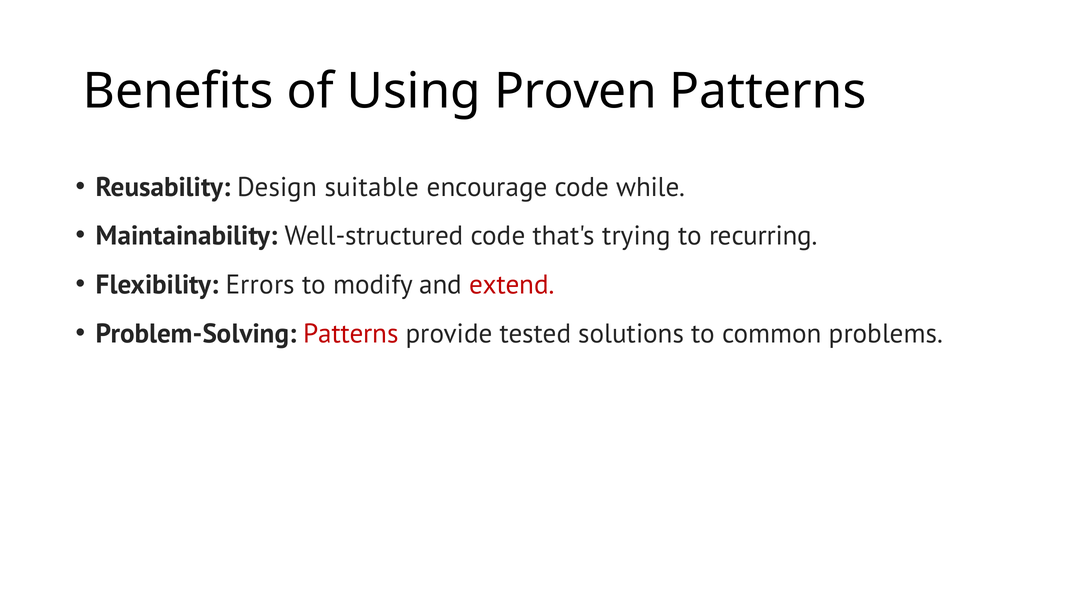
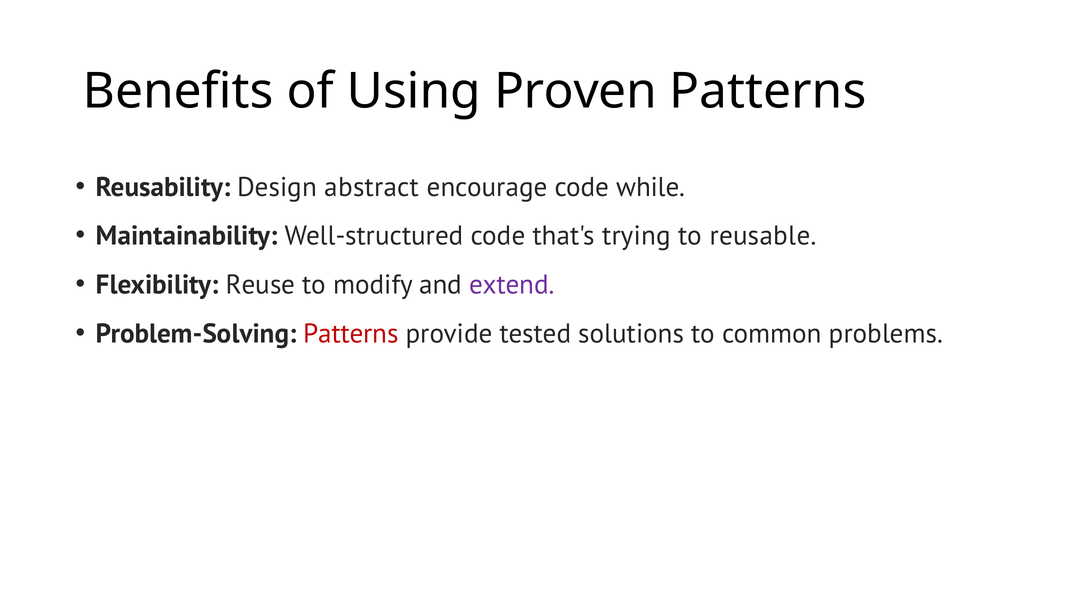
suitable: suitable -> abstract
recurring: recurring -> reusable
Errors: Errors -> Reuse
extend colour: red -> purple
